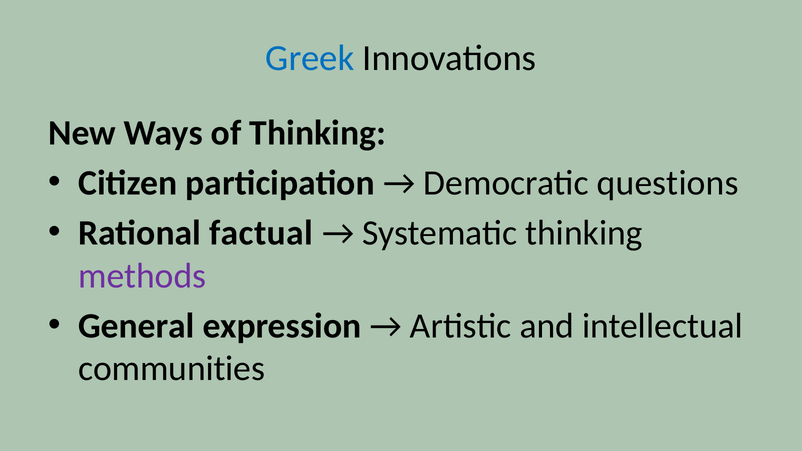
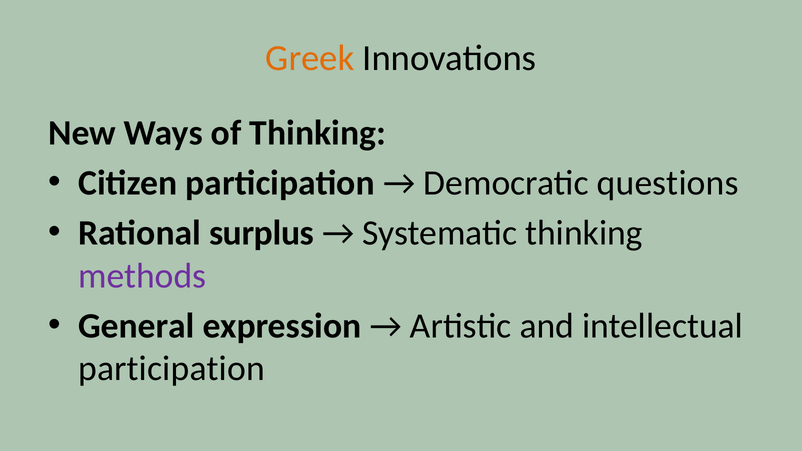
Greek colour: blue -> orange
factual: factual -> surplus
communities at (172, 369): communities -> participation
